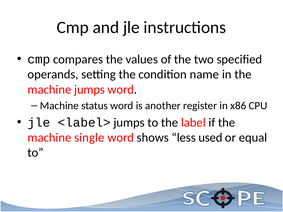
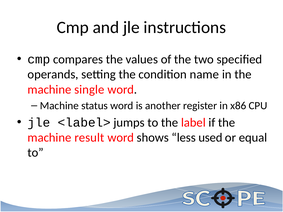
machine jumps: jumps -> single
single: single -> result
